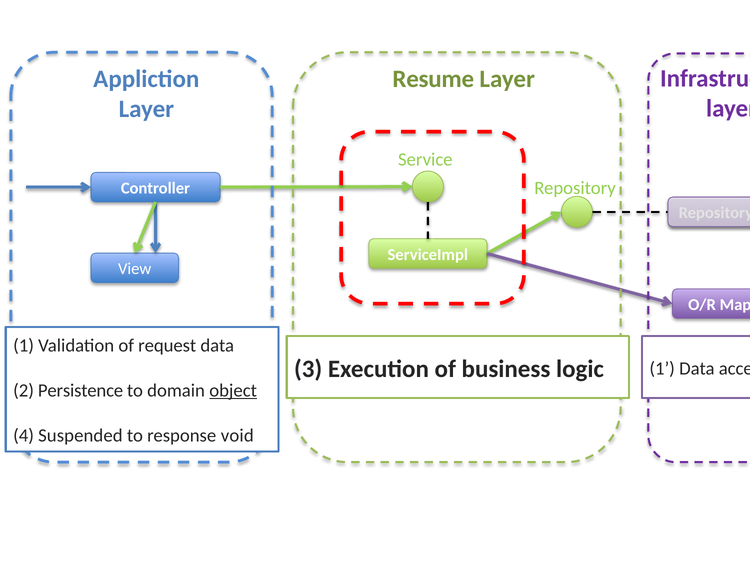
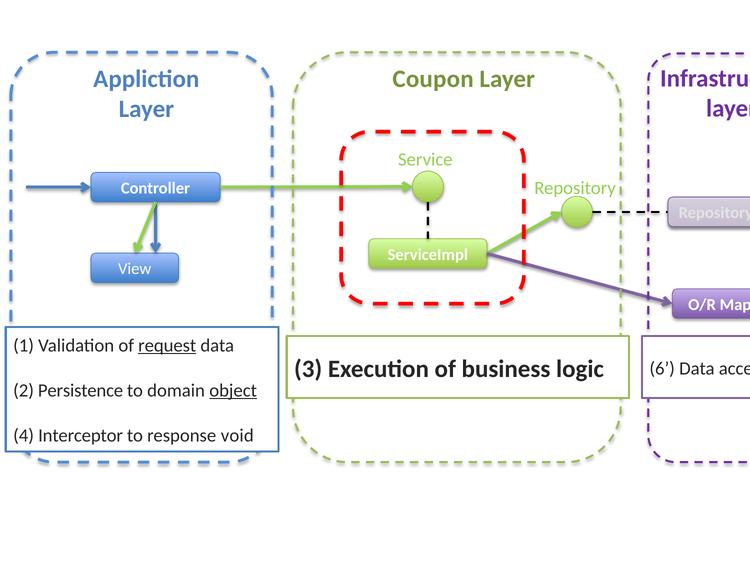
Resume: Resume -> Coupon
request underline: none -> present
1 at (662, 369): 1 -> 6
Suspended: Suspended -> Interceptor
